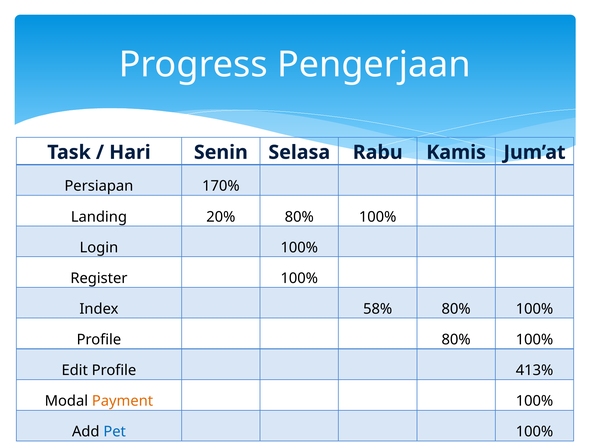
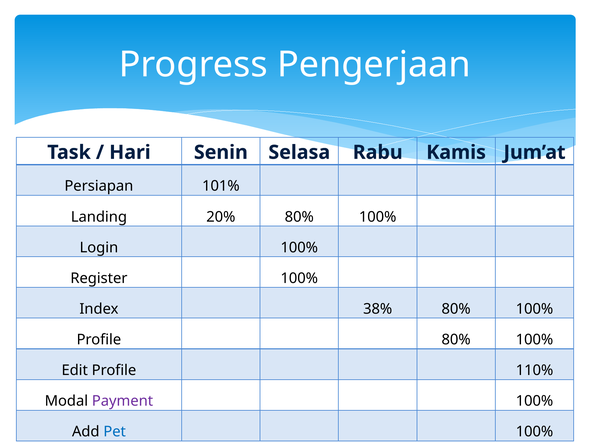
170%: 170% -> 101%
58%: 58% -> 38%
413%: 413% -> 110%
Payment colour: orange -> purple
